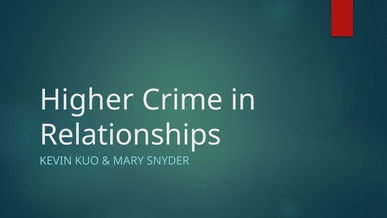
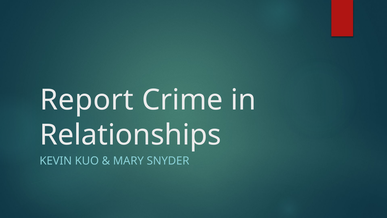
Higher: Higher -> Report
